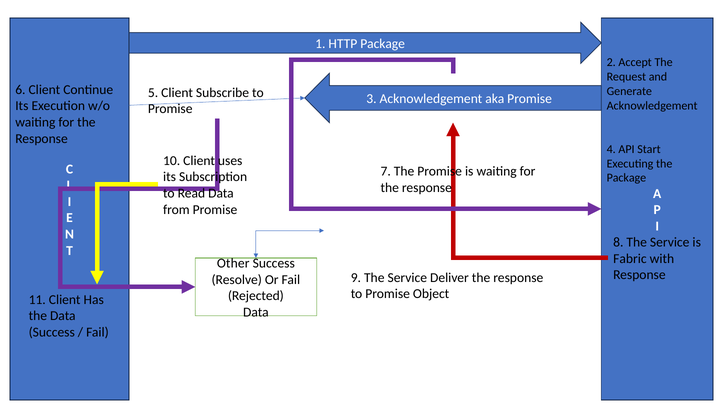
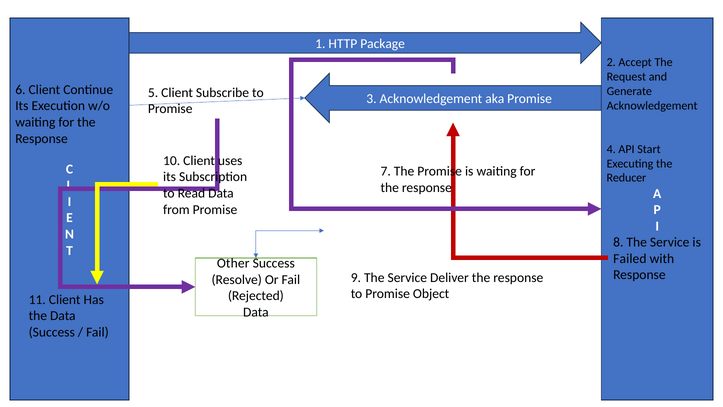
Package at (626, 178): Package -> Reducer
Fabric: Fabric -> Failed
